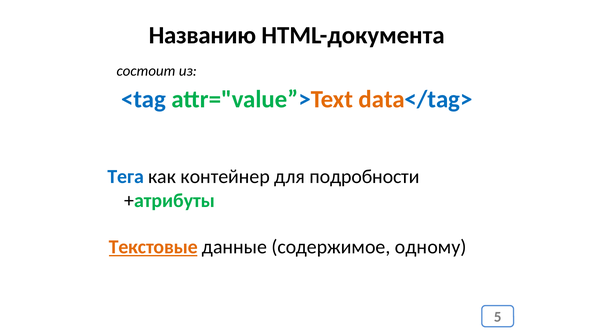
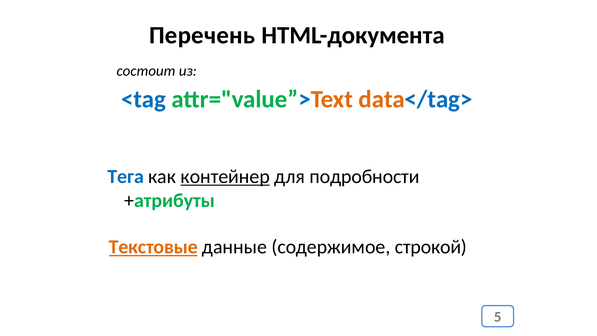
Названию: Названию -> Перечень
контейнер underline: none -> present
одному: одному -> строкой
